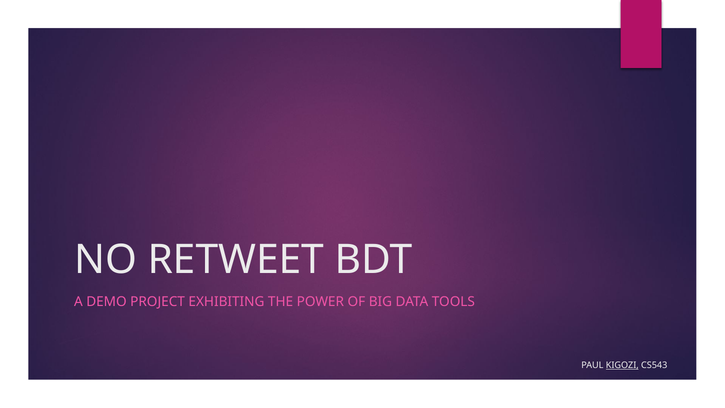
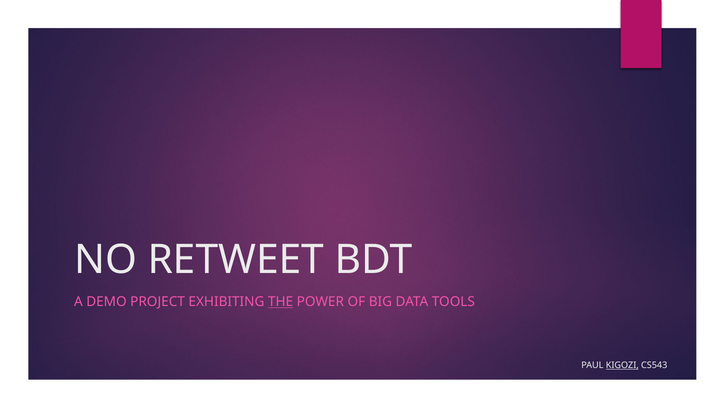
THE underline: none -> present
